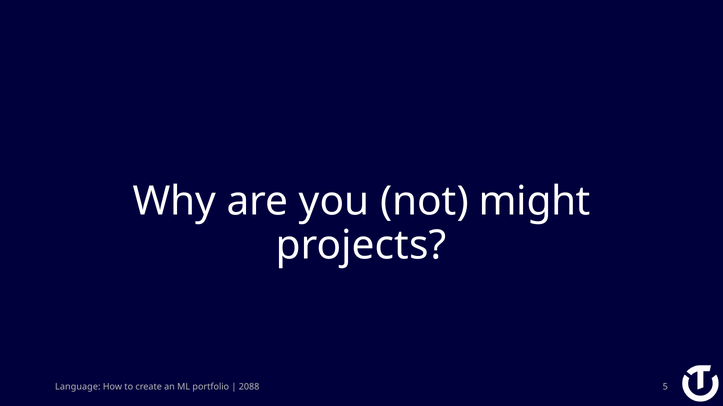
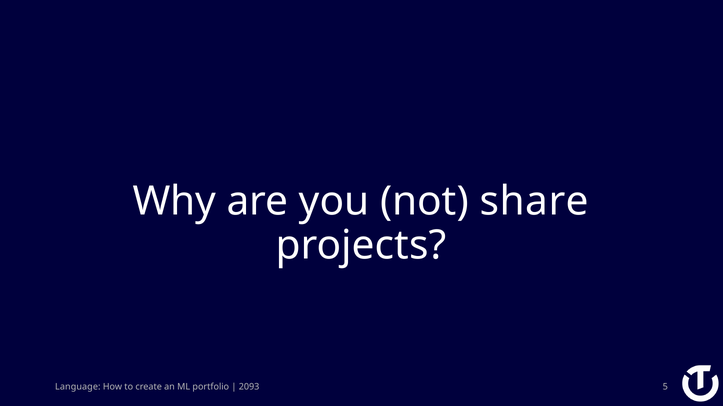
might: might -> share
2088: 2088 -> 2093
